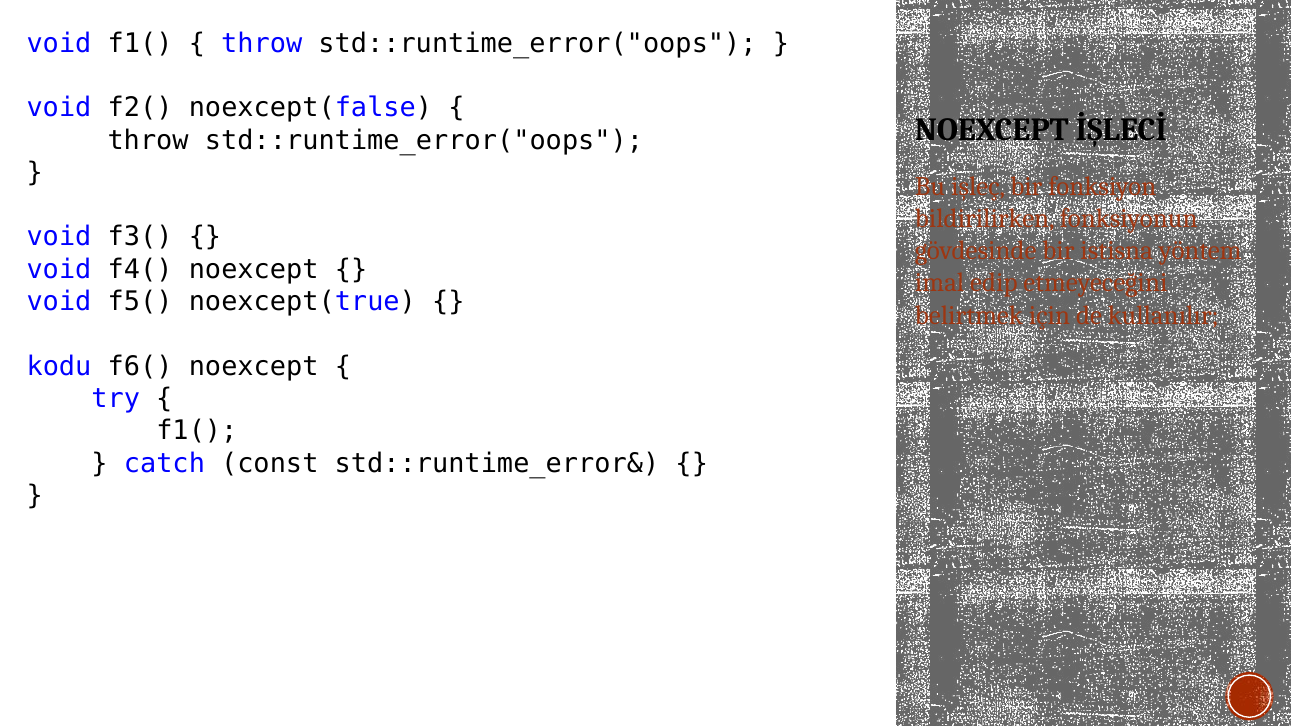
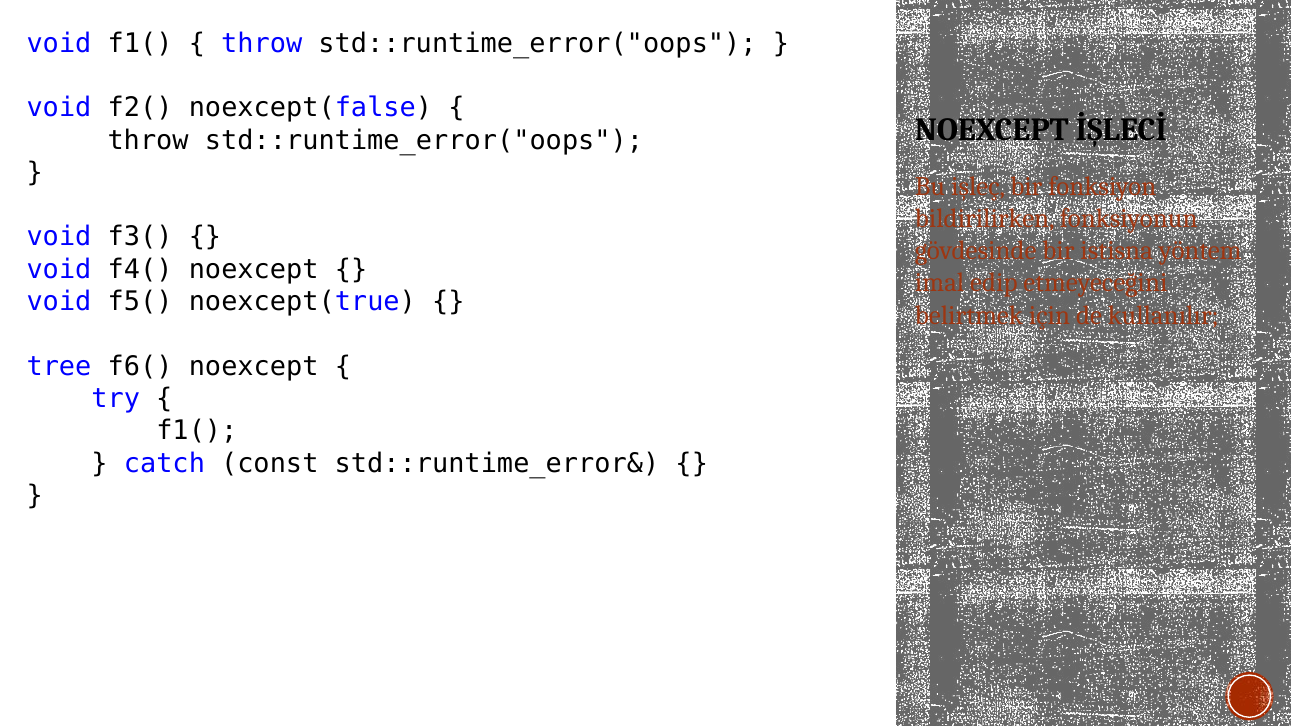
kodu: kodu -> tree
